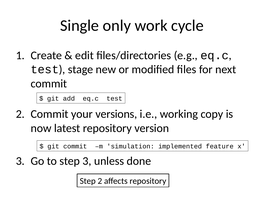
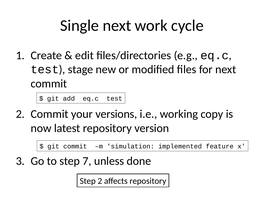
Single only: only -> next
step 3: 3 -> 7
